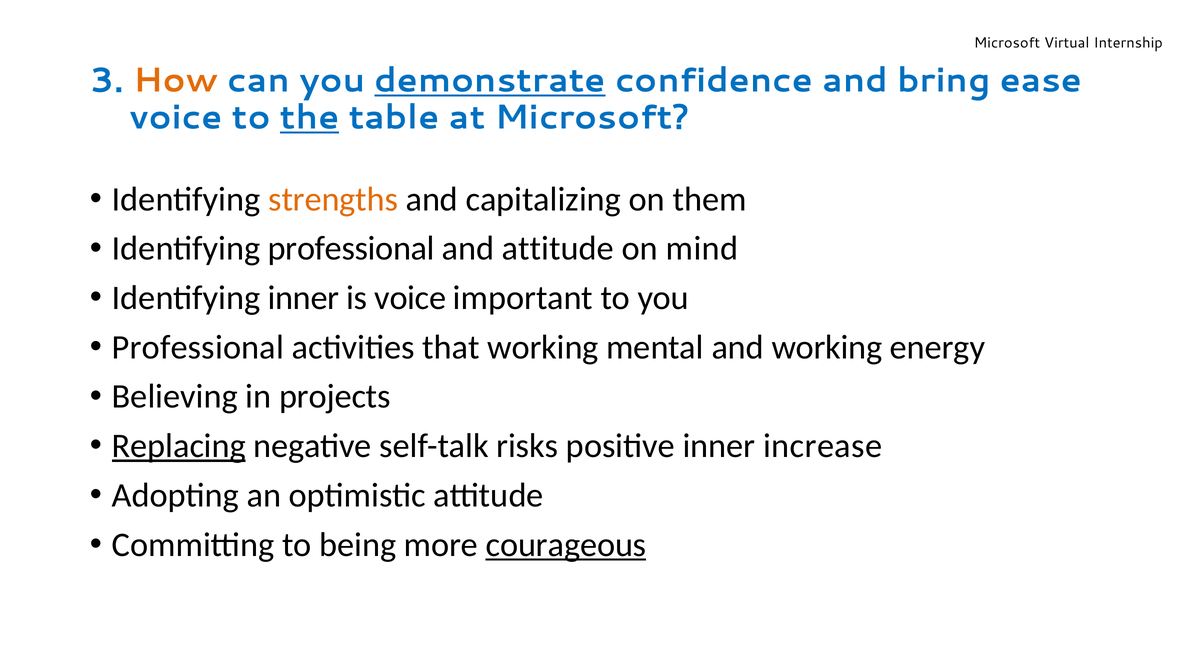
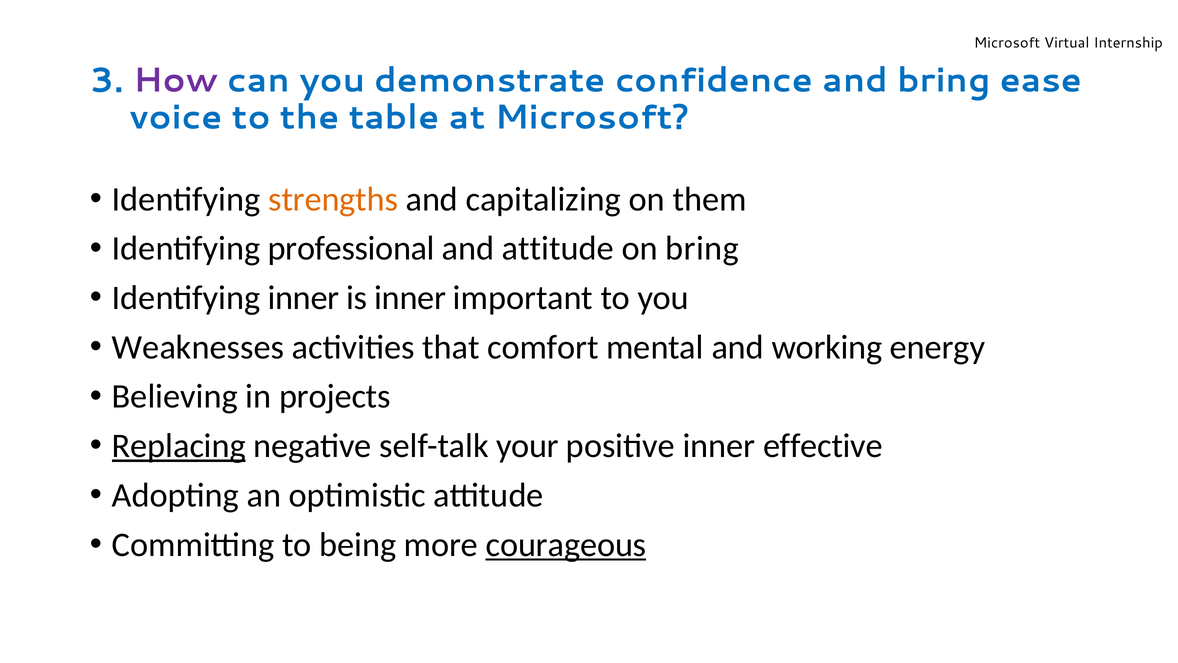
How colour: orange -> purple
demonstrate underline: present -> none
the underline: present -> none
on mind: mind -> bring
is voice: voice -> inner
Professional at (198, 347): Professional -> Weaknesses
that working: working -> comfort
risks: risks -> your
increase: increase -> effective
